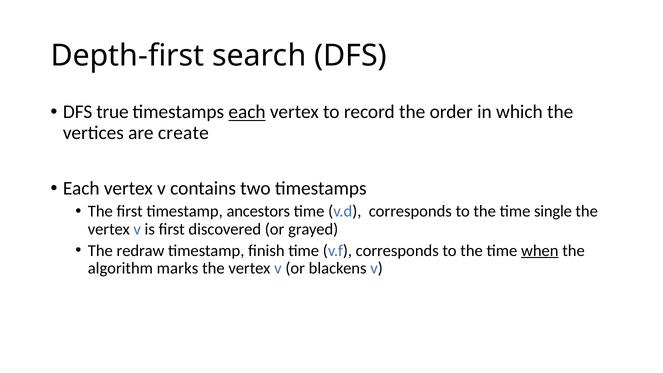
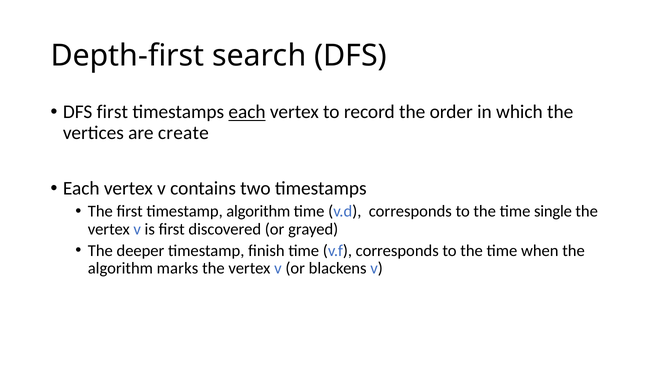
DFS true: true -> first
timestamp ancestors: ancestors -> algorithm
redraw: redraw -> deeper
when underline: present -> none
